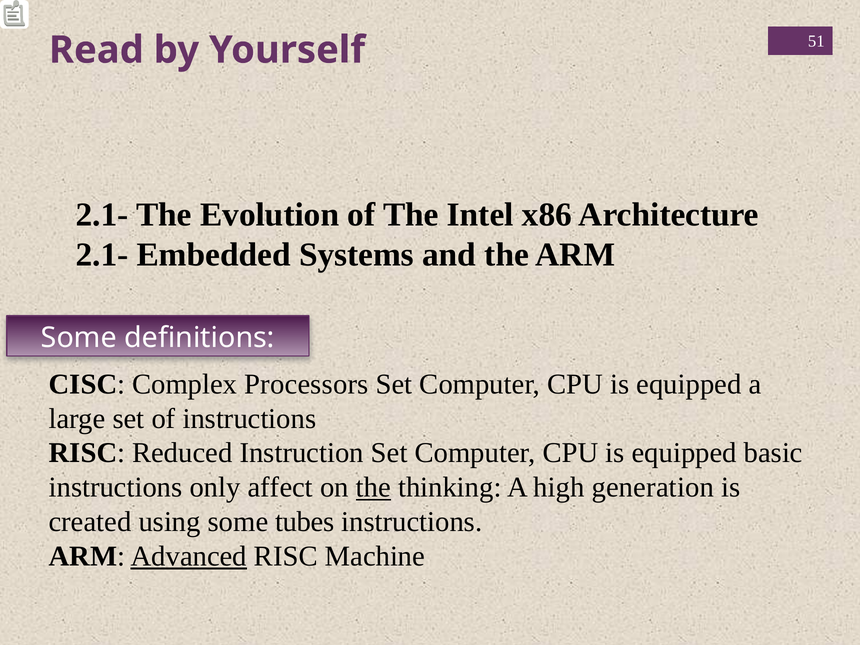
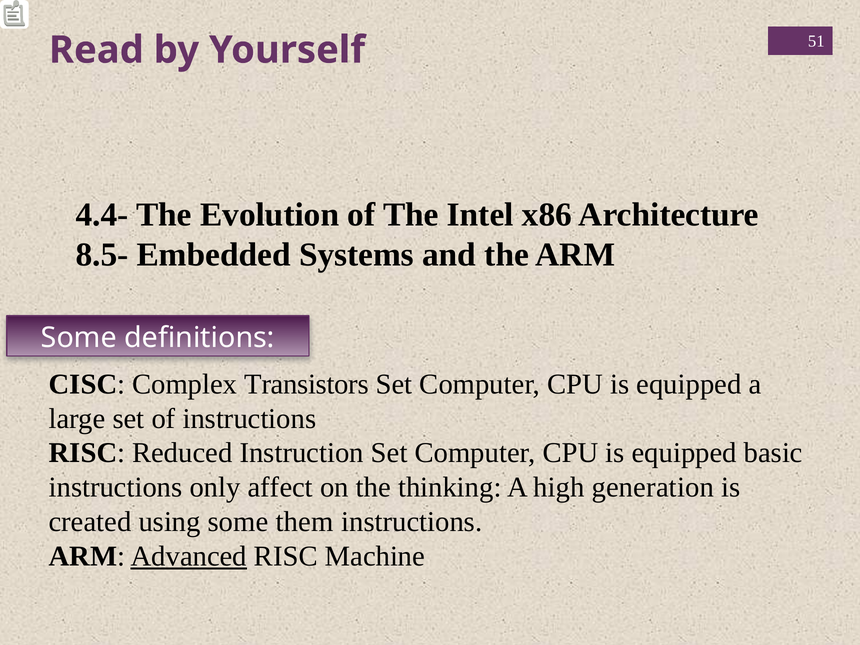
2.1- at (102, 215): 2.1- -> 4.4-
2.1- at (102, 255): 2.1- -> 8.5-
Processors: Processors -> Transistors
the at (373, 487) underline: present -> none
tubes: tubes -> them
